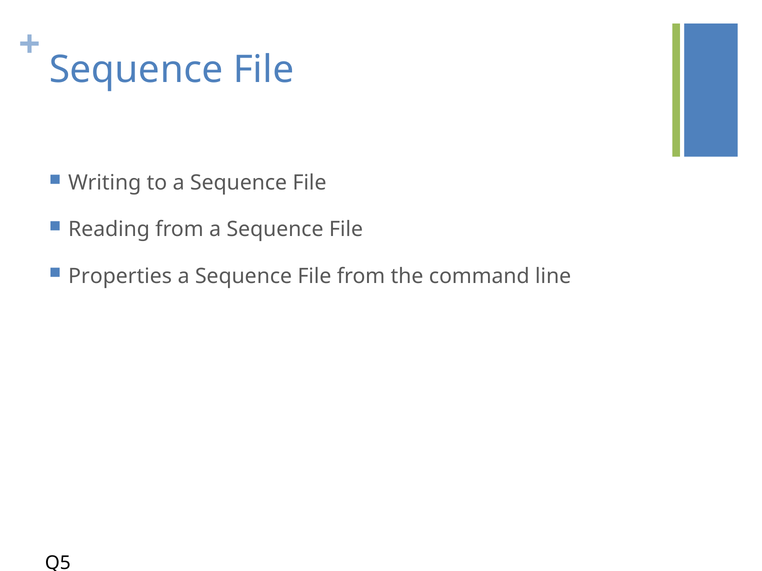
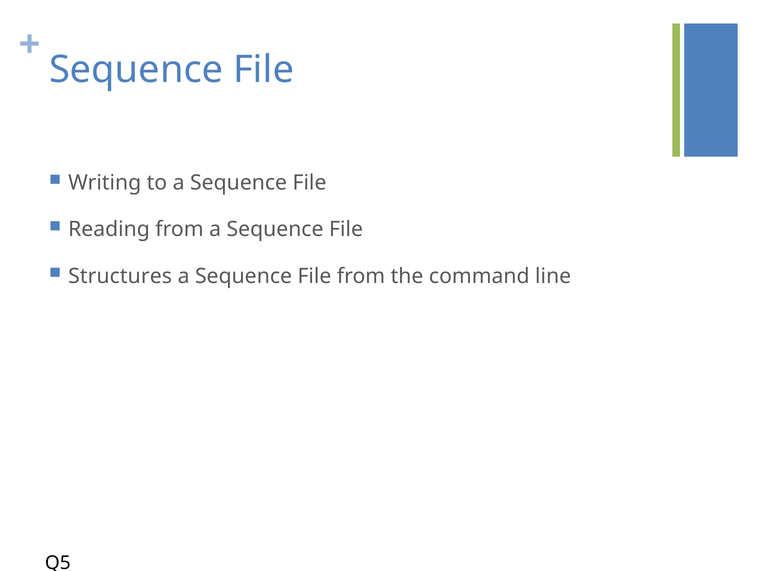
Properties: Properties -> Structures
